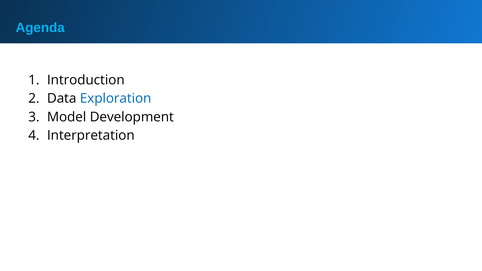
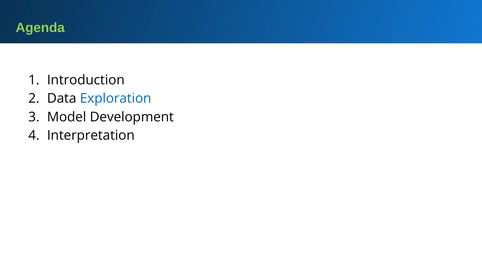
Agenda colour: light blue -> light green
